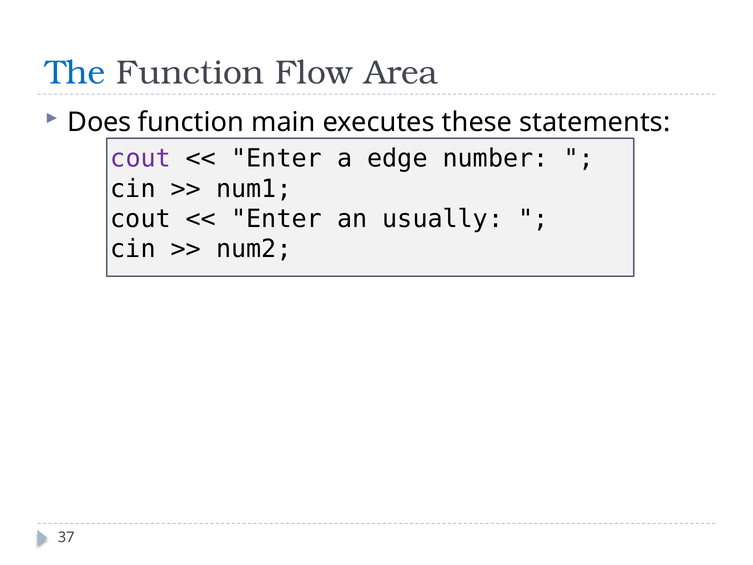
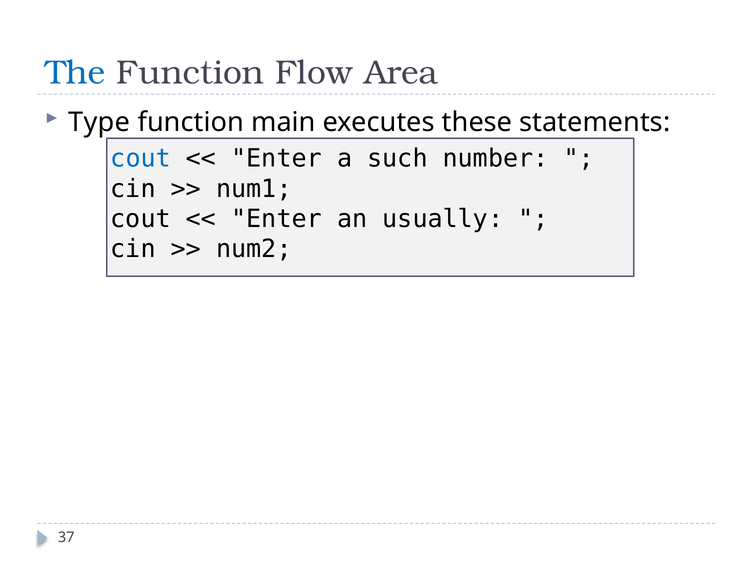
Does: Does -> Type
cout at (141, 159) colour: purple -> blue
edge: edge -> such
